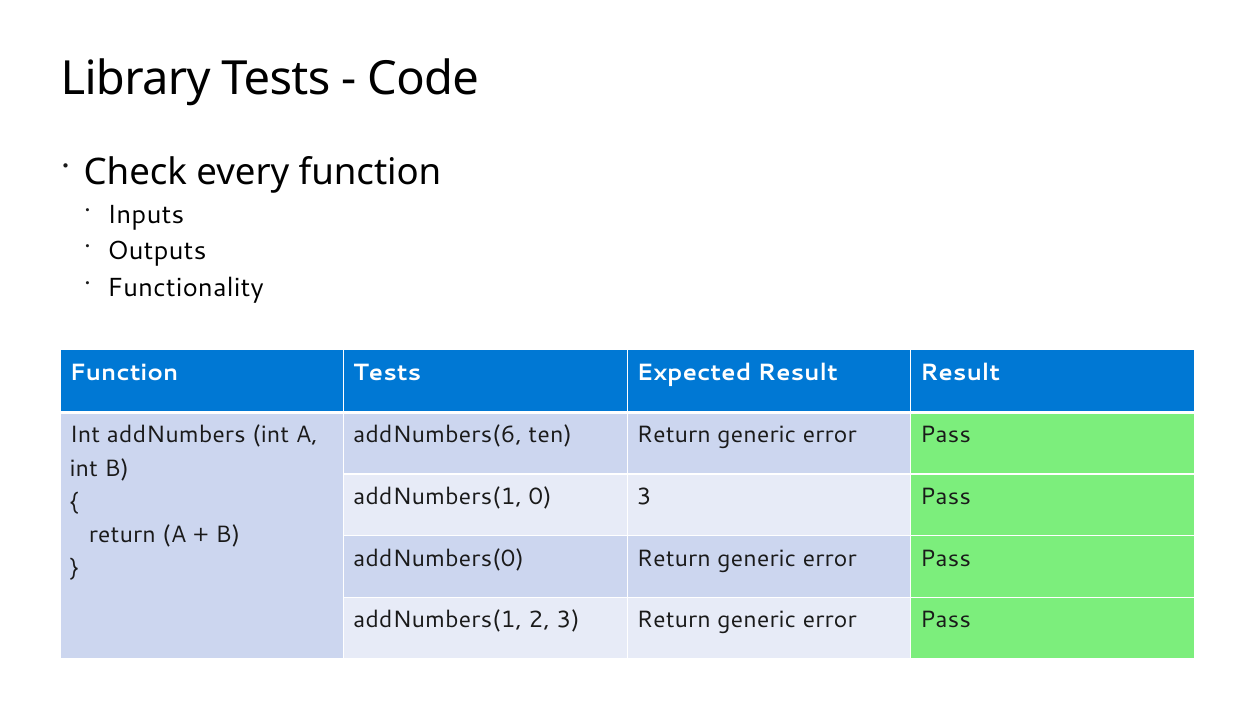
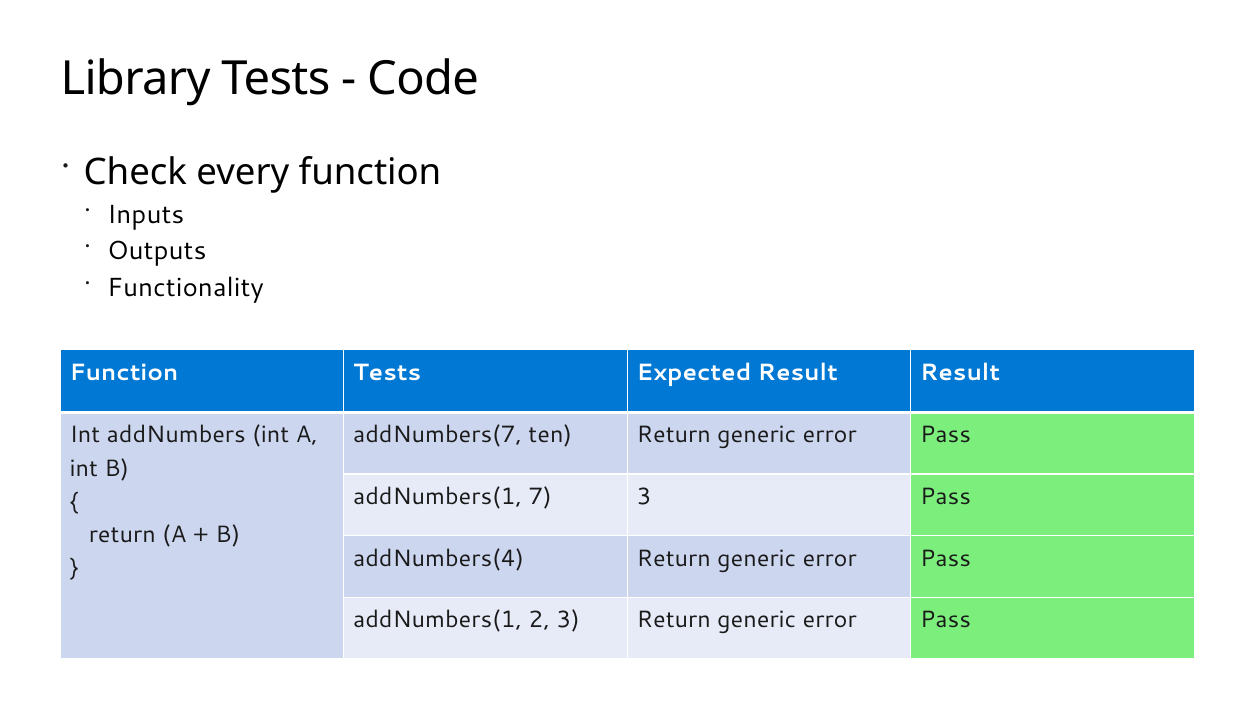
addNumbers(6: addNumbers(6 -> addNumbers(7
0: 0 -> 7
addNumbers(0: addNumbers(0 -> addNumbers(4
